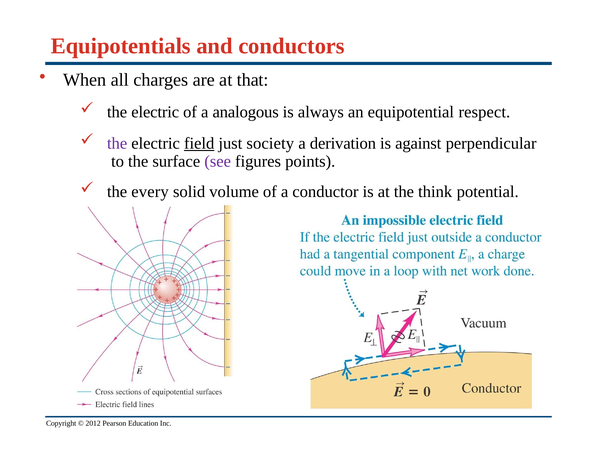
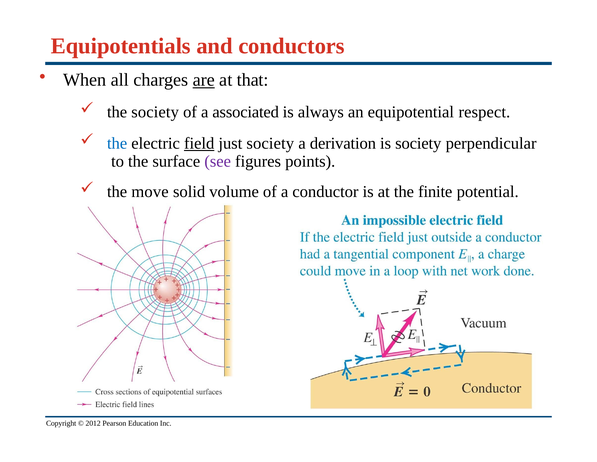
are underline: none -> present
electric at (155, 112): electric -> society
analogous: analogous -> associated
the at (117, 143) colour: purple -> blue
is against: against -> society
every: every -> move
think: think -> finite
